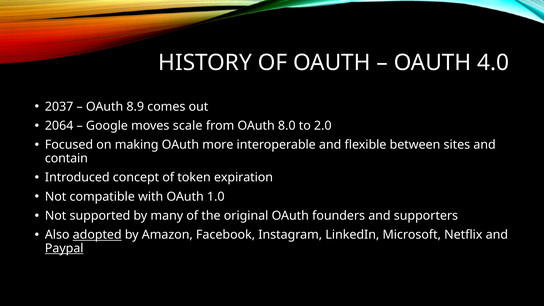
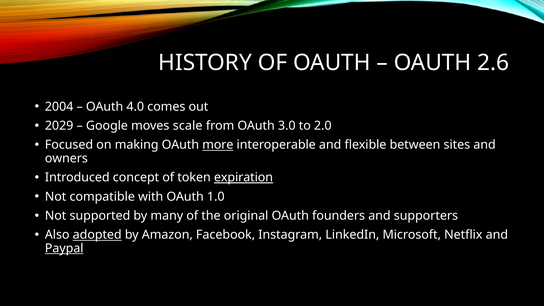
4.0: 4.0 -> 2.6
2037: 2037 -> 2004
8.9: 8.9 -> 4.0
2064: 2064 -> 2029
8.0: 8.0 -> 3.0
more underline: none -> present
contain: contain -> owners
expiration underline: none -> present
